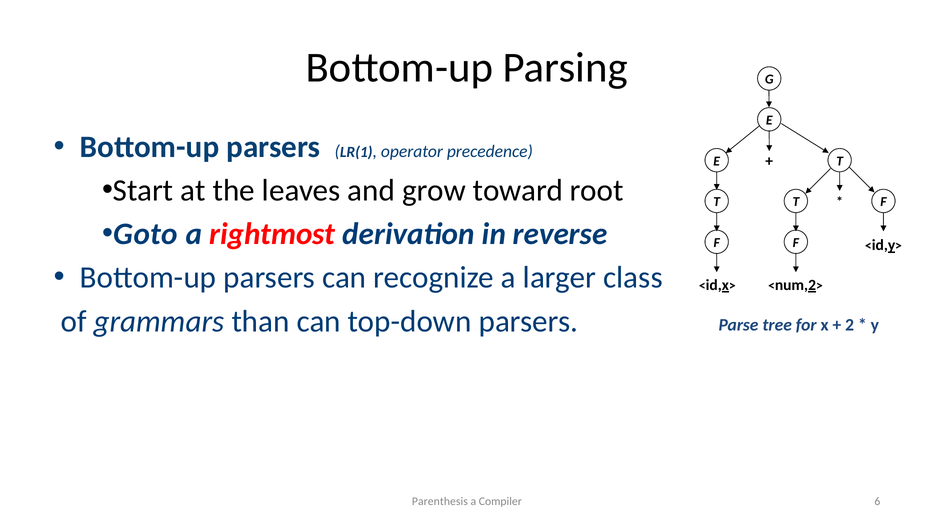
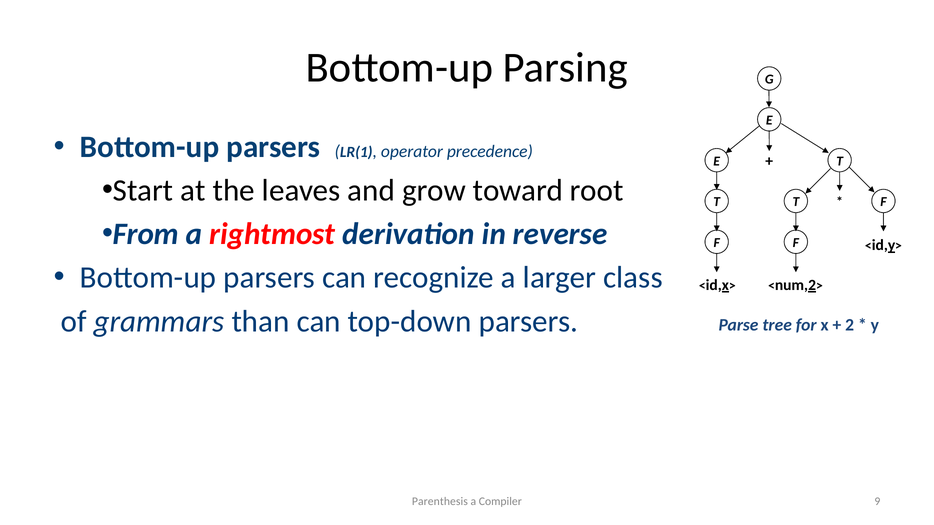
Goto: Goto -> From
6: 6 -> 9
